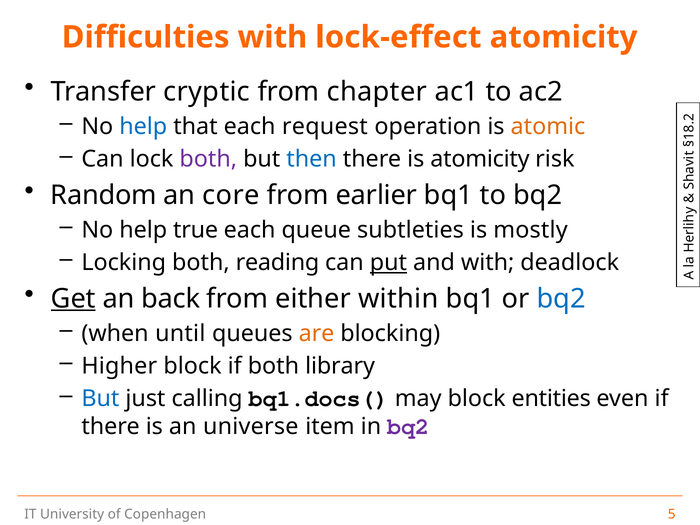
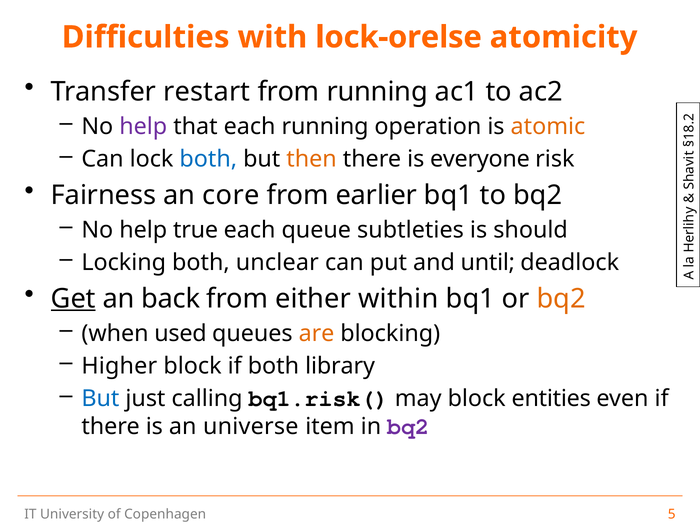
lock-effect: lock-effect -> lock-orelse
cryptic: cryptic -> restart
from chapter: chapter -> running
help at (143, 126) colour: blue -> purple
each request: request -> running
both at (208, 159) colour: purple -> blue
then colour: blue -> orange
is atomicity: atomicity -> everyone
Random: Random -> Fairness
mostly: mostly -> should
reading: reading -> unclear
put underline: present -> none
and with: with -> until
bq2 at (561, 299) colour: blue -> orange
until: until -> used
bq1.docs(: bq1.docs( -> bq1.risk(
